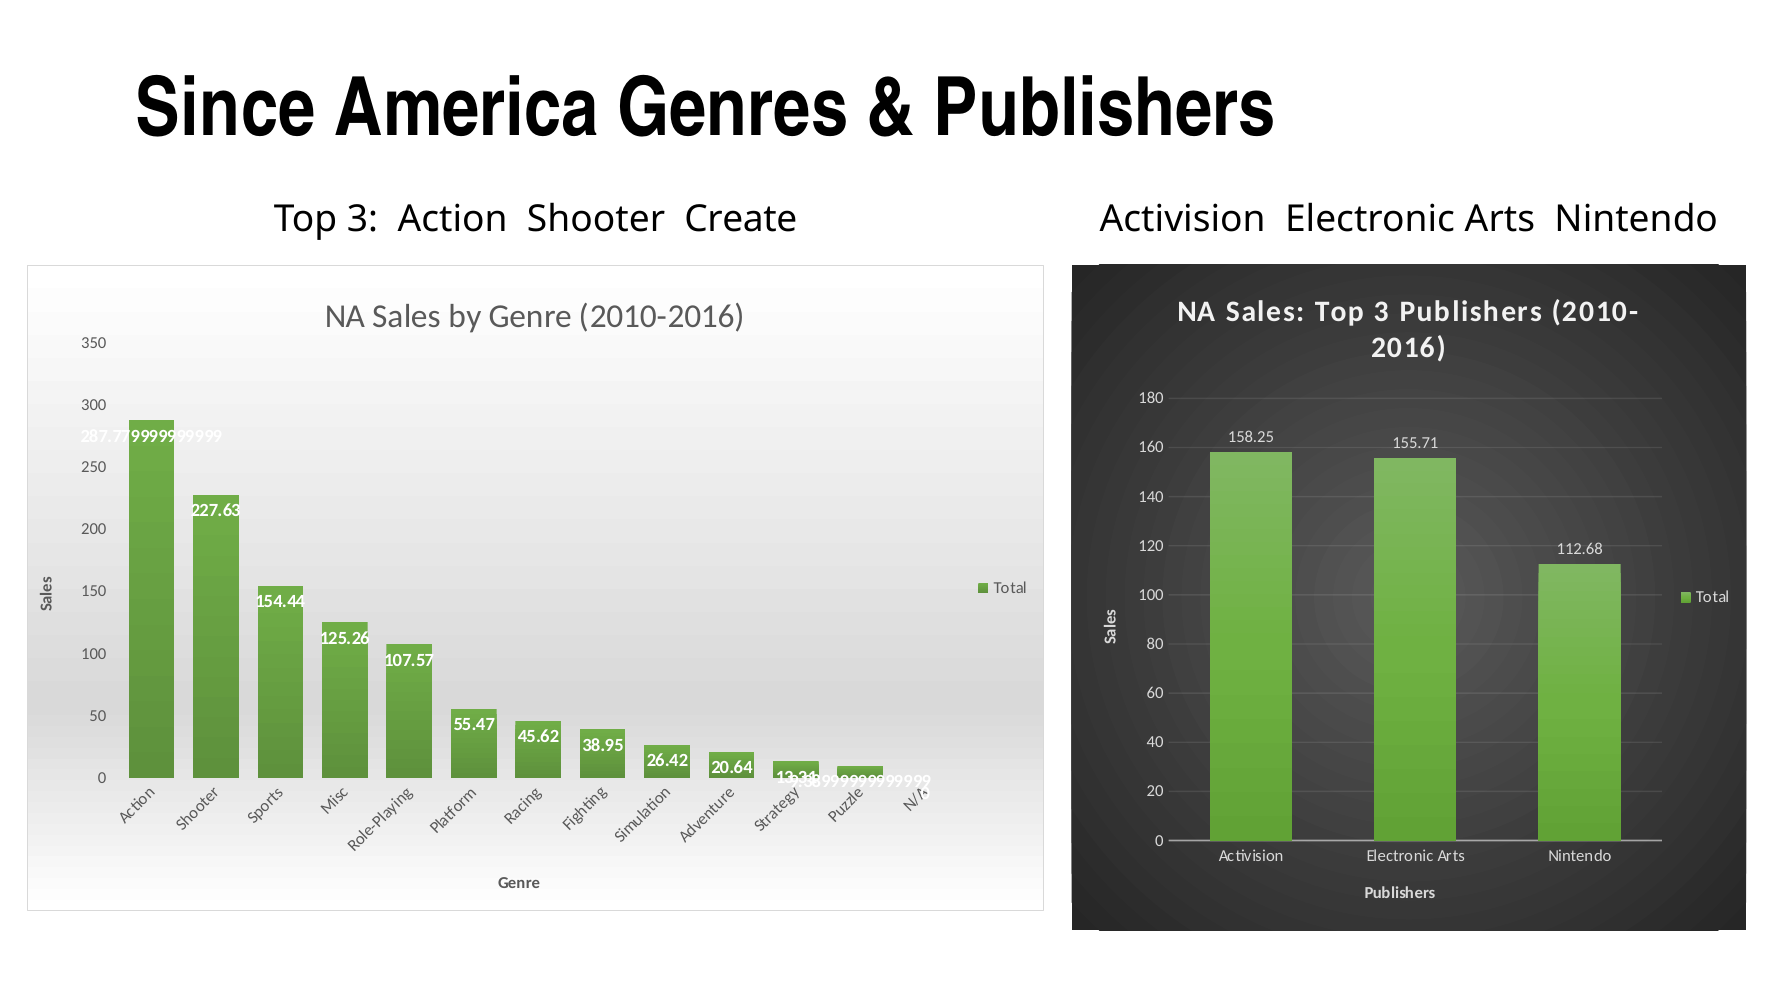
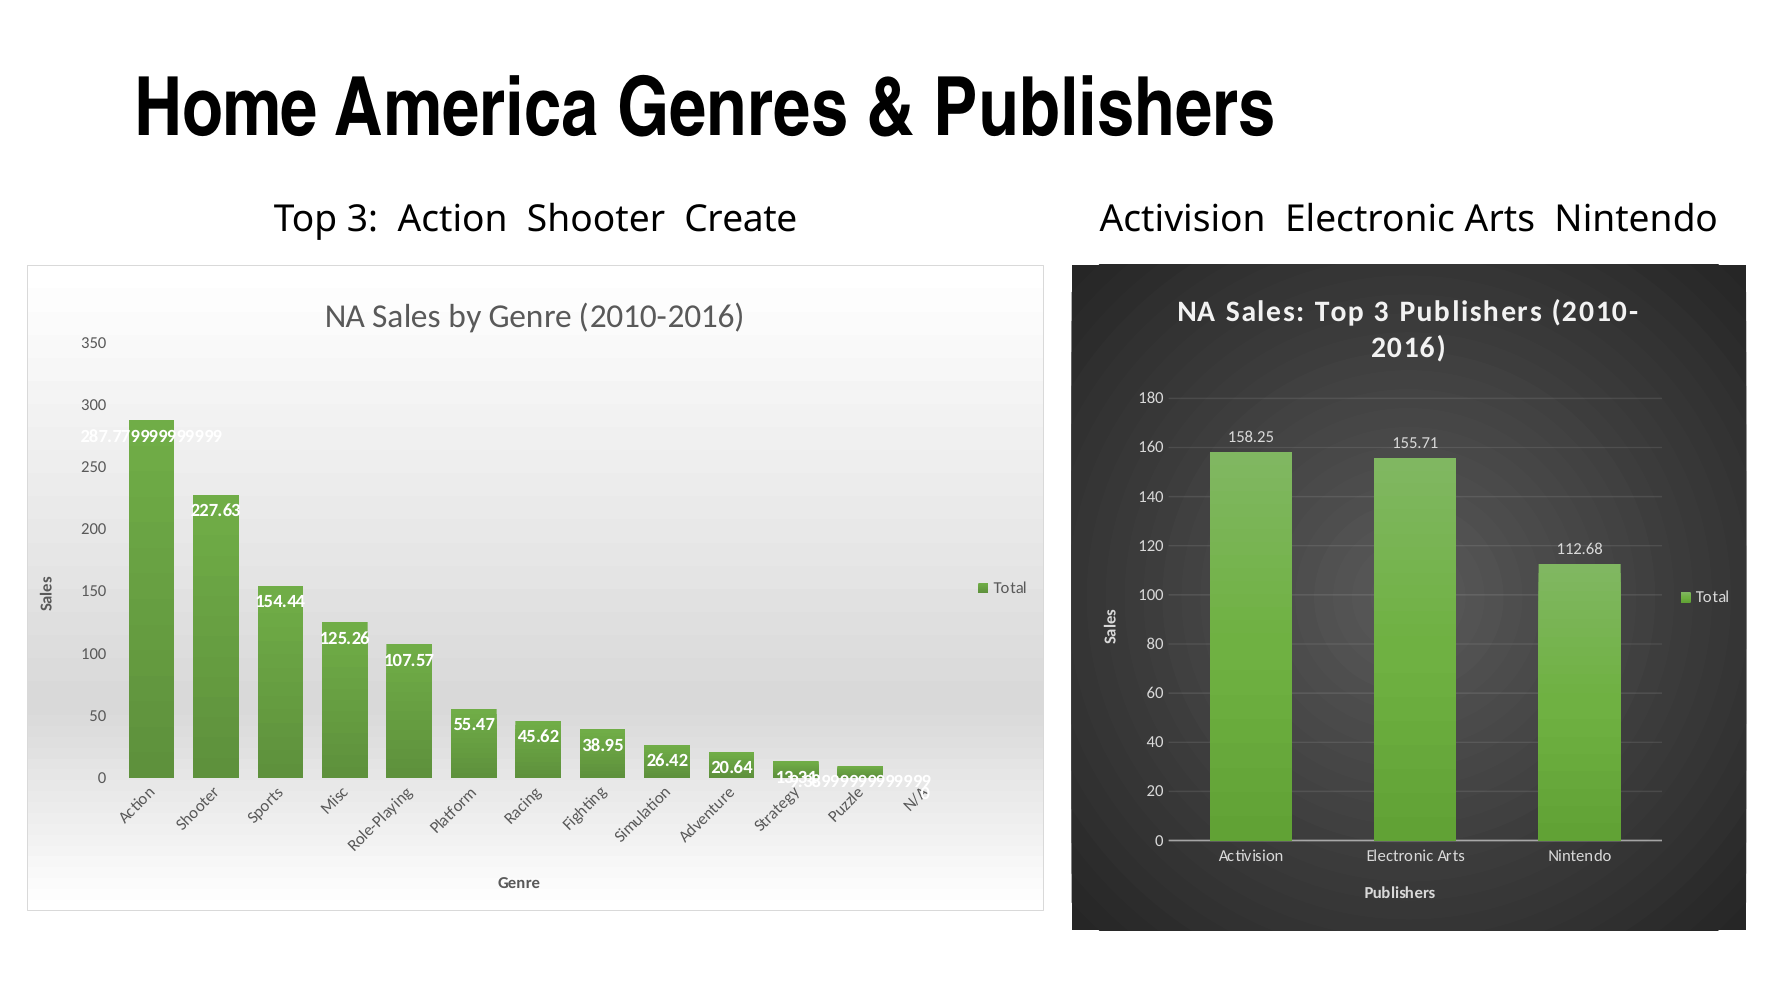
Since: Since -> Home
